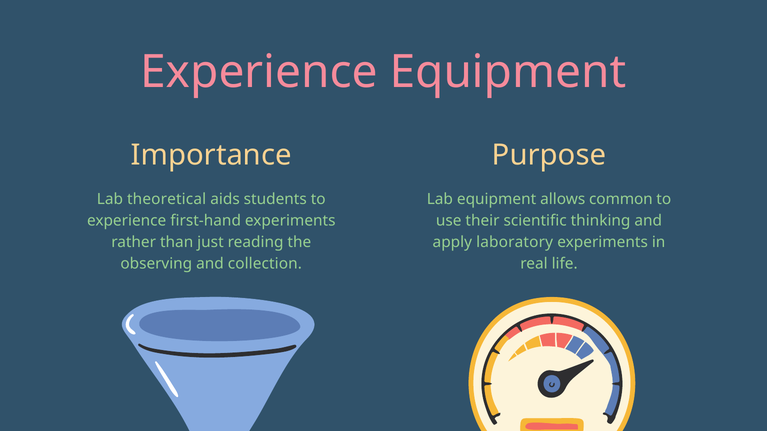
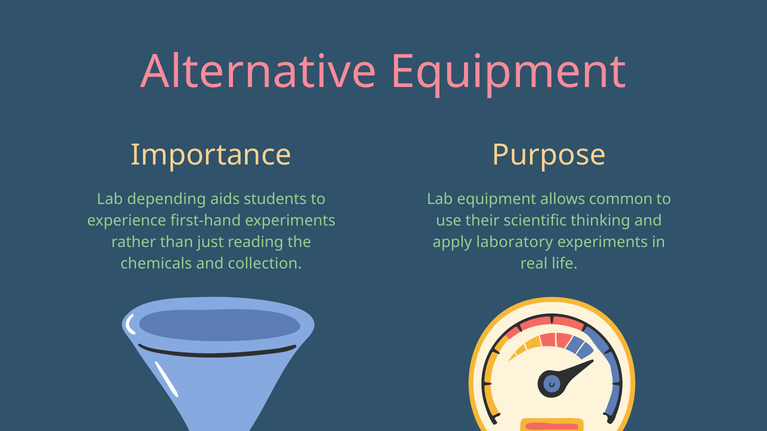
Experience at (259, 72): Experience -> Alternative
theoretical: theoretical -> depending
observing: observing -> chemicals
